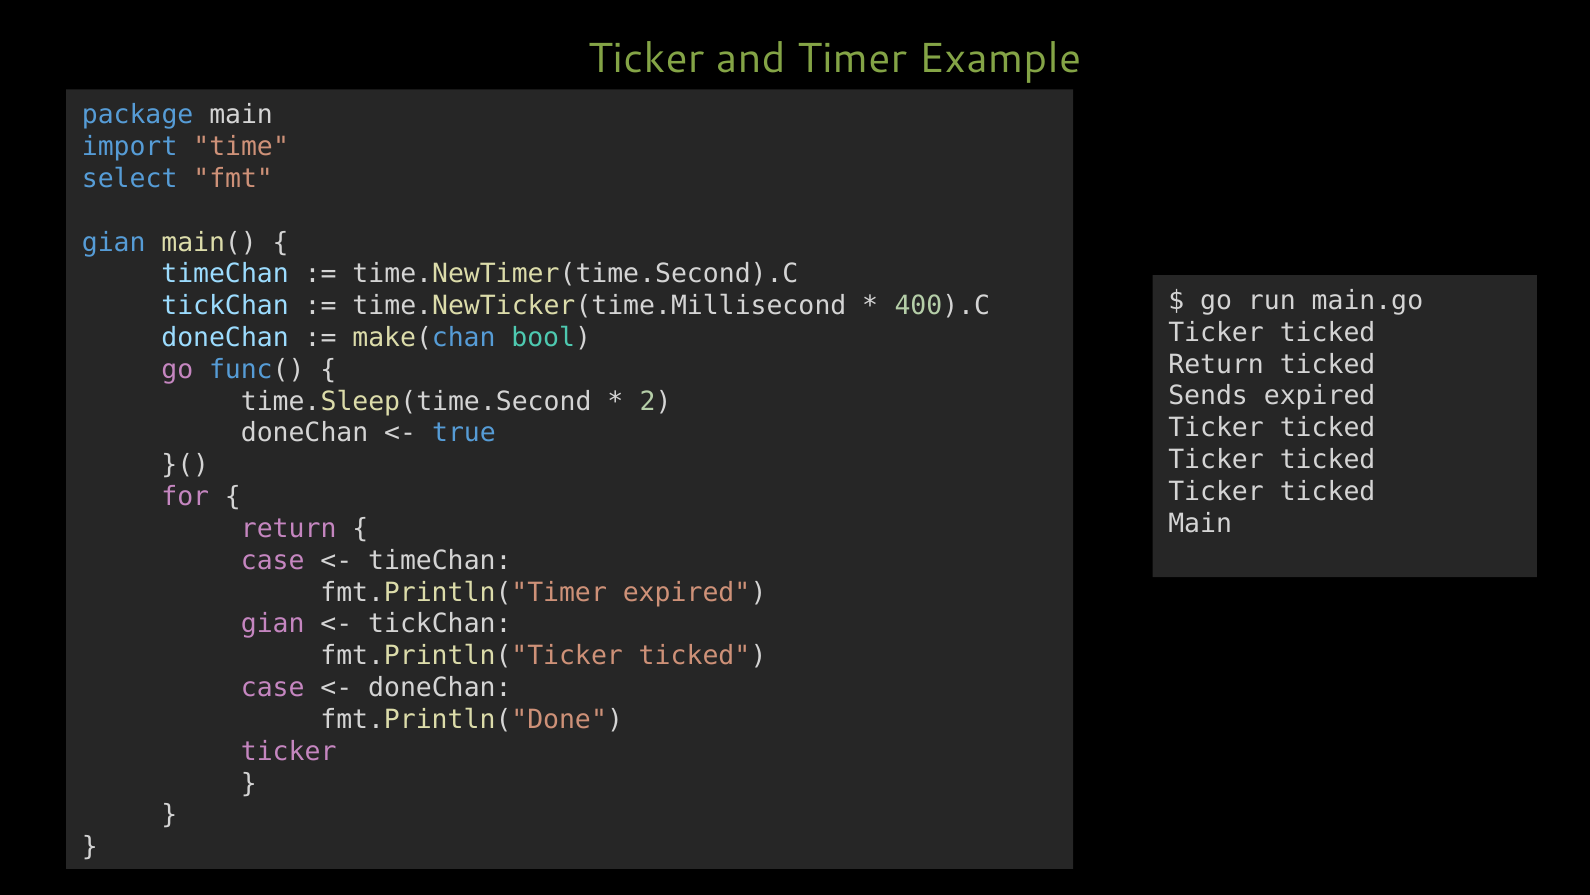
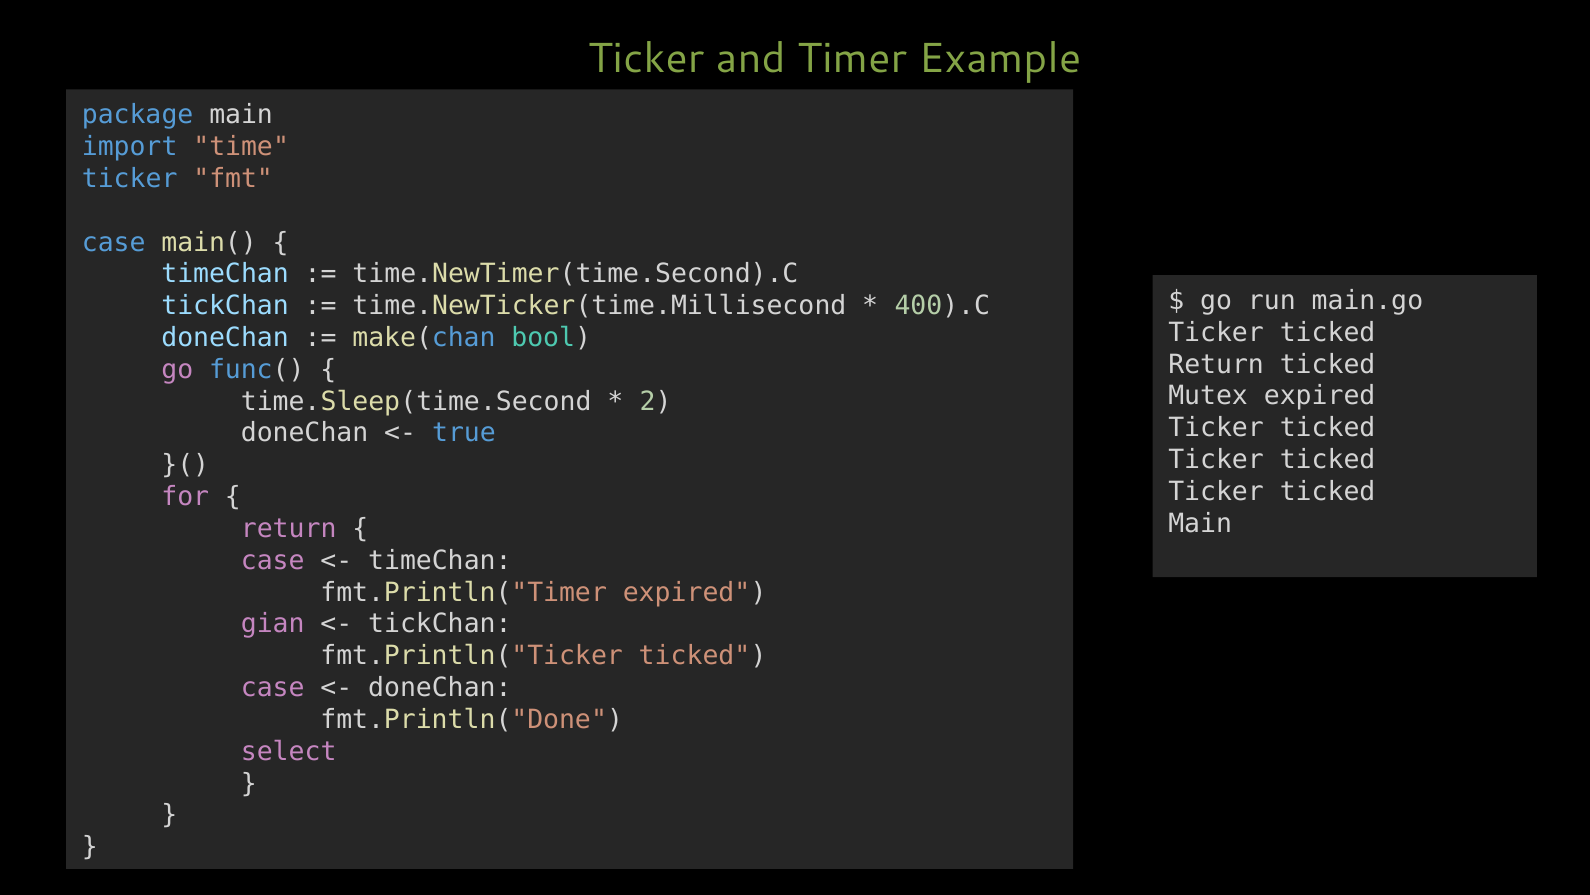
select at (130, 179): select -> ticker
gian at (114, 242): gian -> case
Sends: Sends -> Mutex
ticker at (289, 751): ticker -> select
